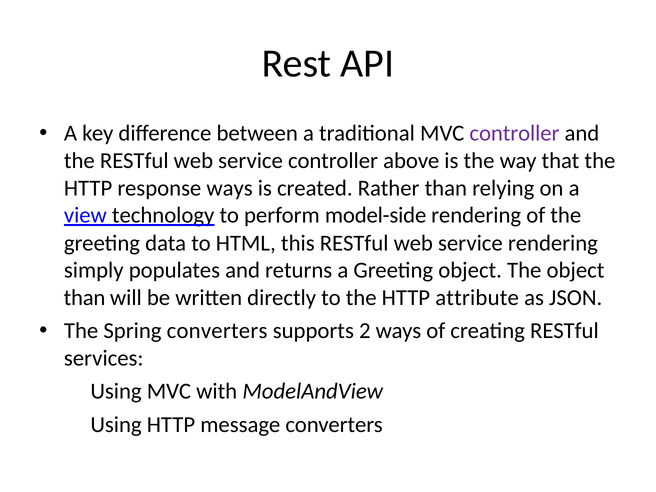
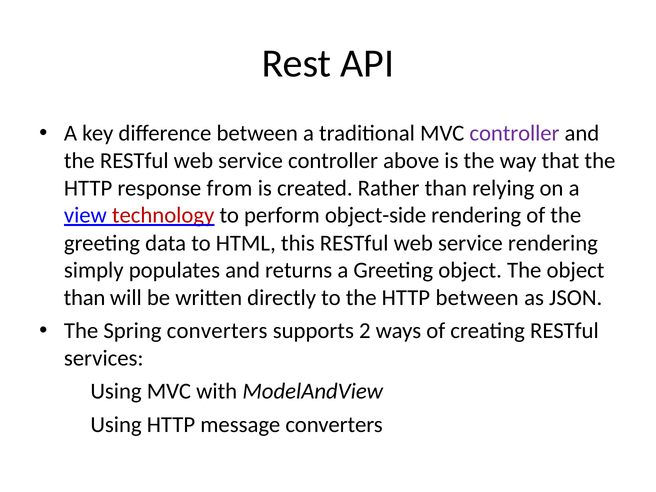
response ways: ways -> from
technology colour: black -> red
model-side: model-side -> object-side
HTTP attribute: attribute -> between
